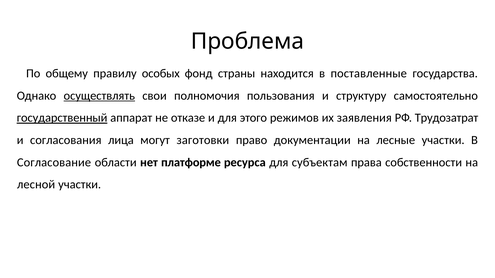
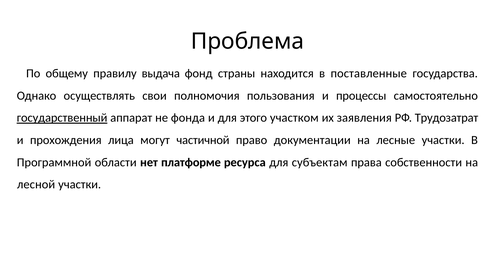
особых: особых -> выдача
осуществлять underline: present -> none
структуру: структуру -> процессы
отказе: отказе -> фонда
режимов: режимов -> участком
согласования: согласования -> прохождения
заготовки: заготовки -> частичной
Согласование: Согласование -> Программной
